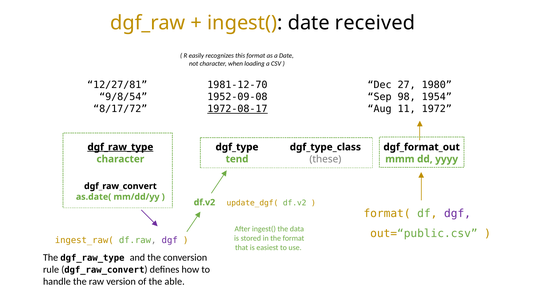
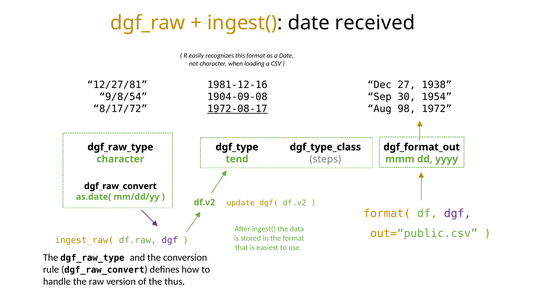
1981-12-70: 1981-12-70 -> 1981-12-16
1980: 1980 -> 1938
1952-09-08: 1952-09-08 -> 1904-09-08
98: 98 -> 30
11: 11 -> 98
dgf_raw_type at (120, 147) underline: present -> none
these: these -> steps
able: able -> thus
